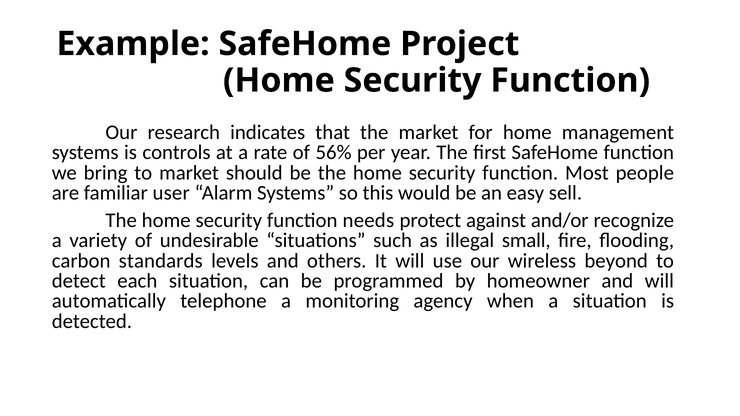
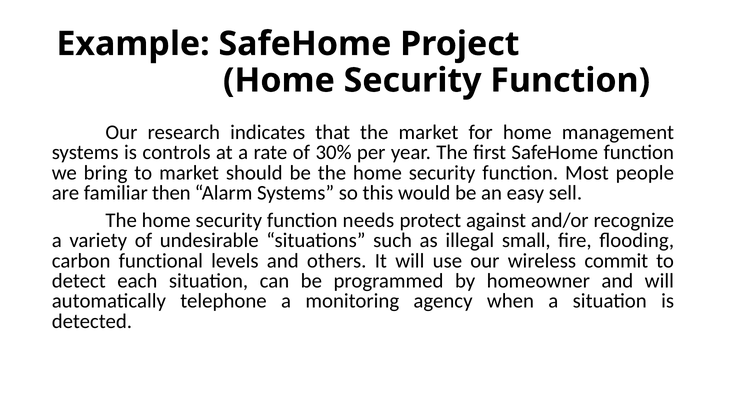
56%: 56% -> 30%
user: user -> then
standards: standards -> functional
beyond: beyond -> commit
